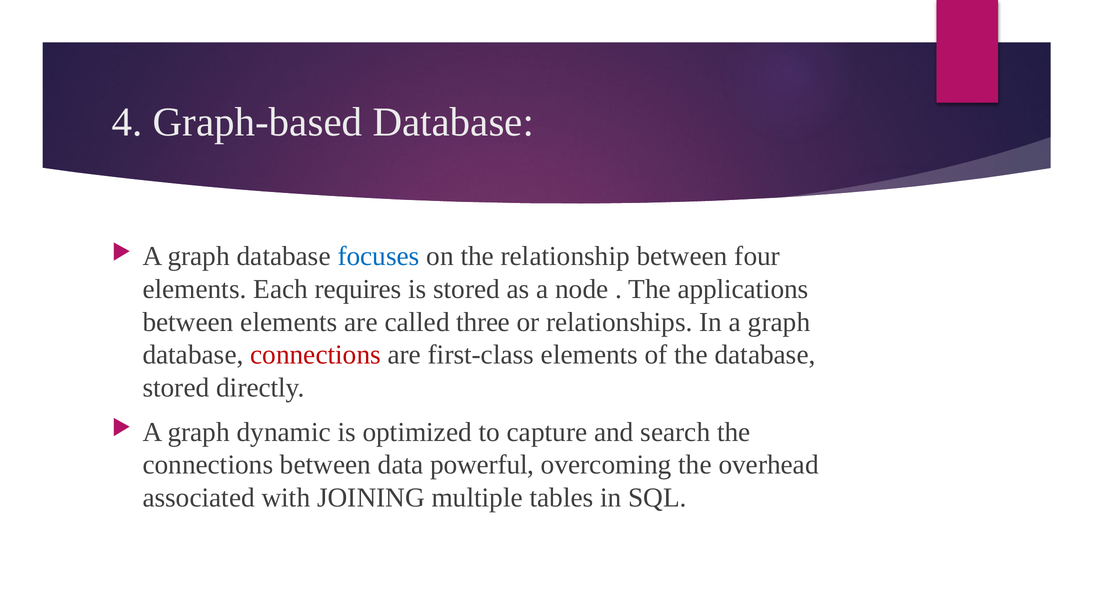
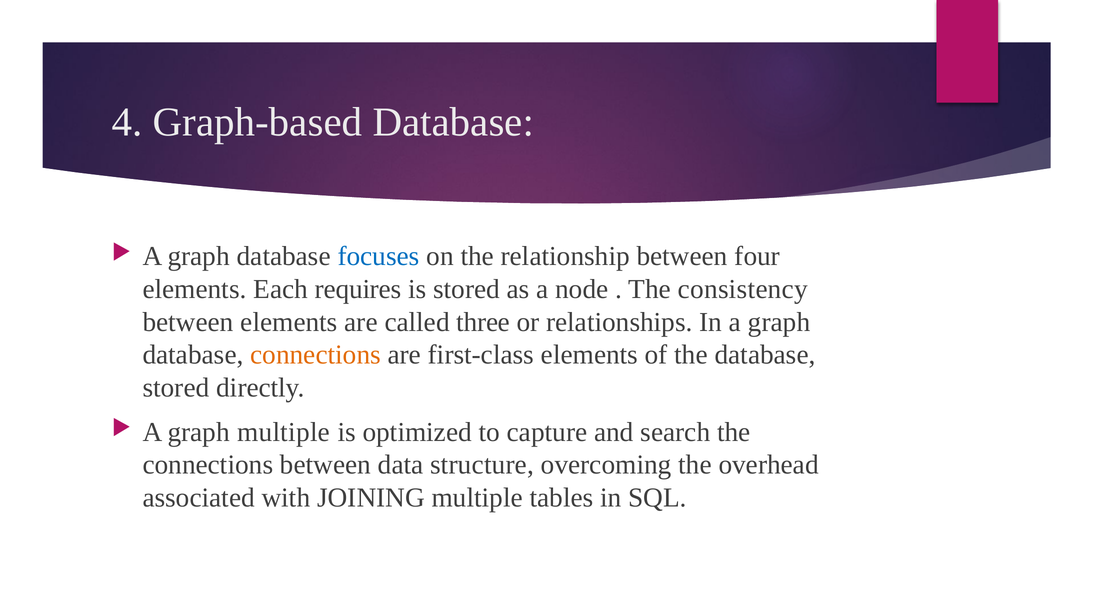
applications: applications -> consistency
connections at (316, 355) colour: red -> orange
graph dynamic: dynamic -> multiple
powerful: powerful -> structure
